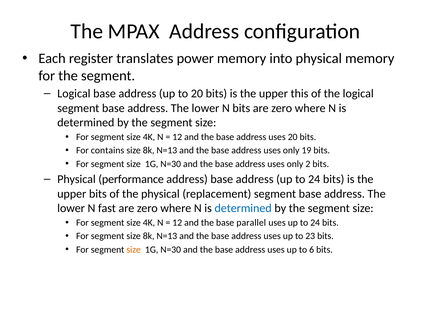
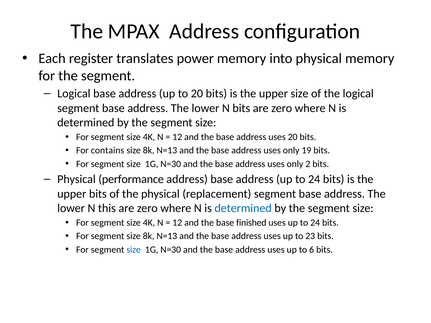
upper this: this -> size
fast: fast -> this
parallel: parallel -> finished
size at (134, 250) colour: orange -> blue
